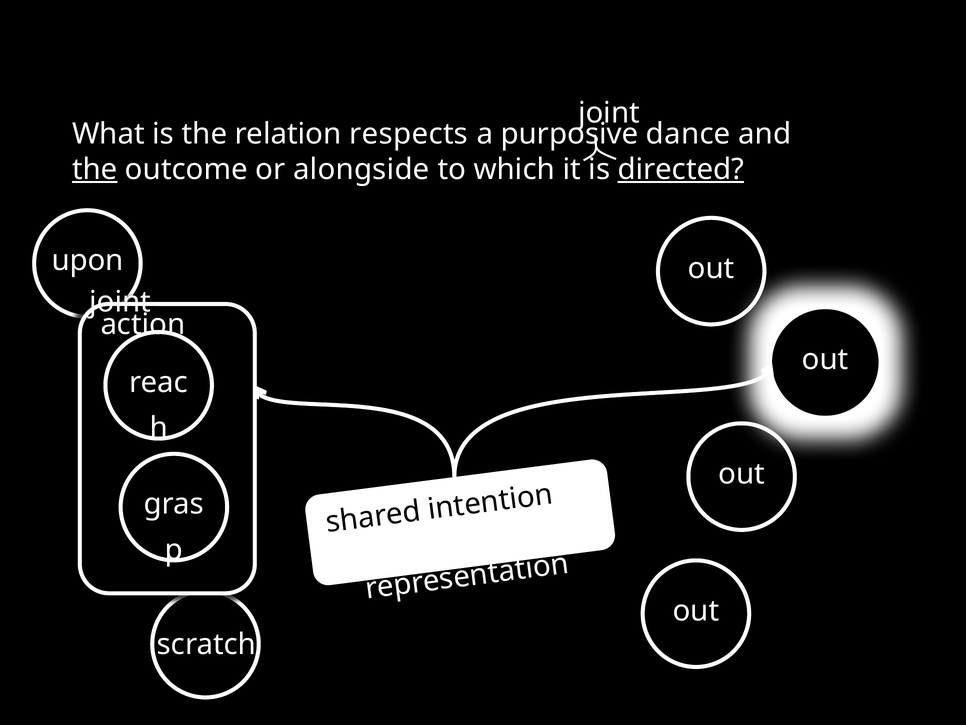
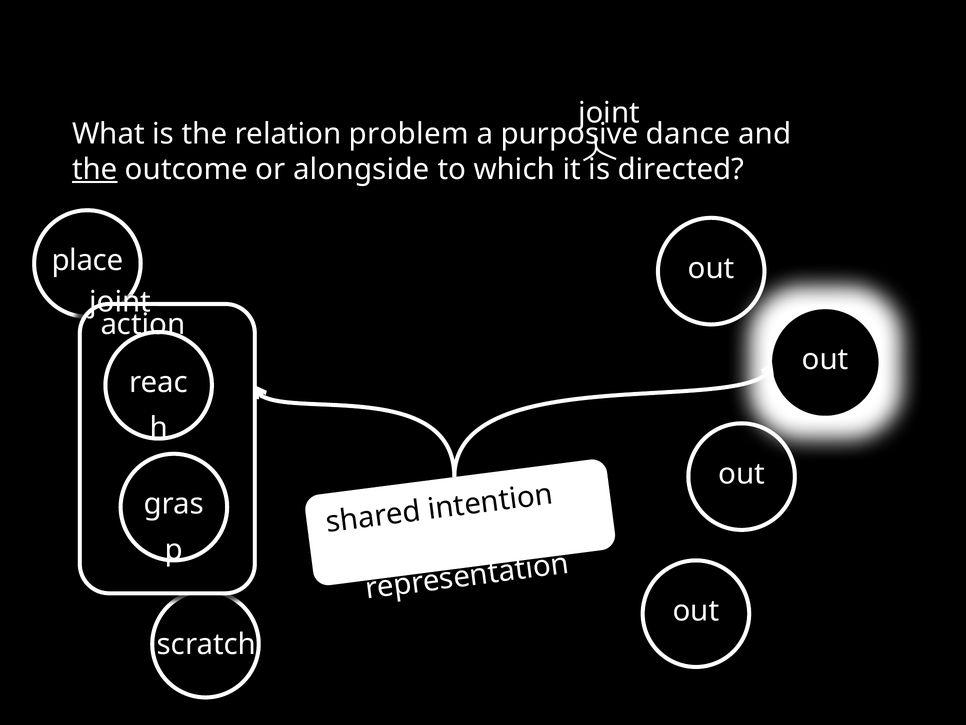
respects: respects -> problem
directed underline: present -> none
upon: upon -> place
